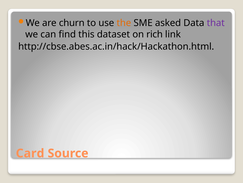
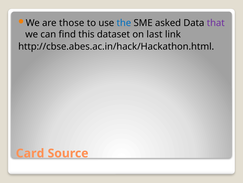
churn: churn -> those
the colour: orange -> blue
rich: rich -> last
